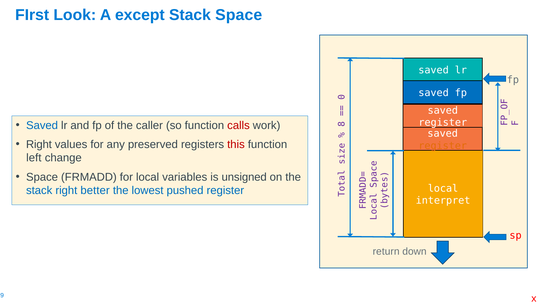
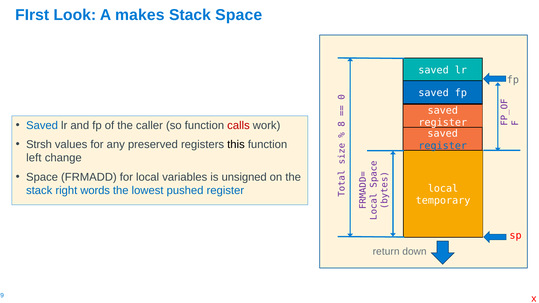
except: except -> makes
Right at (39, 145): Right -> Strsh
this colour: red -> black
register at (443, 146) colour: orange -> blue
better: better -> words
interpret: interpret -> temporary
